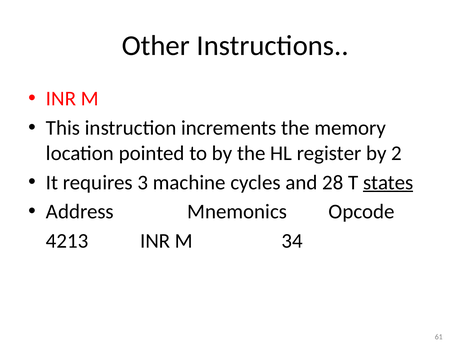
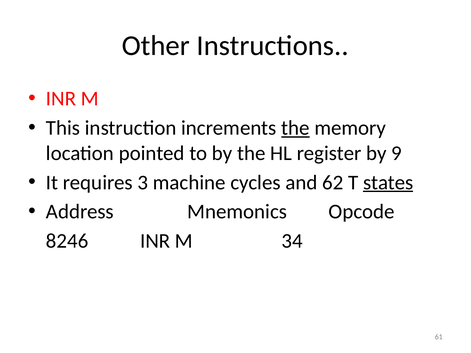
the at (295, 128) underline: none -> present
2: 2 -> 9
28: 28 -> 62
4213: 4213 -> 8246
